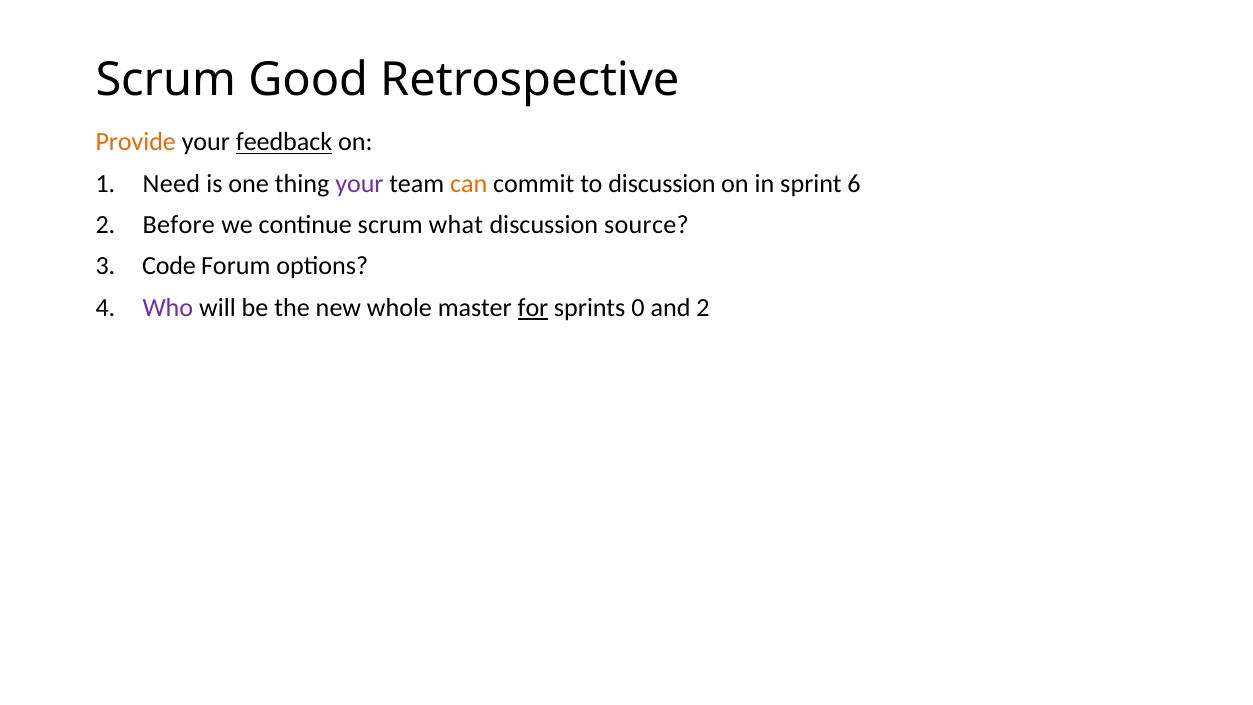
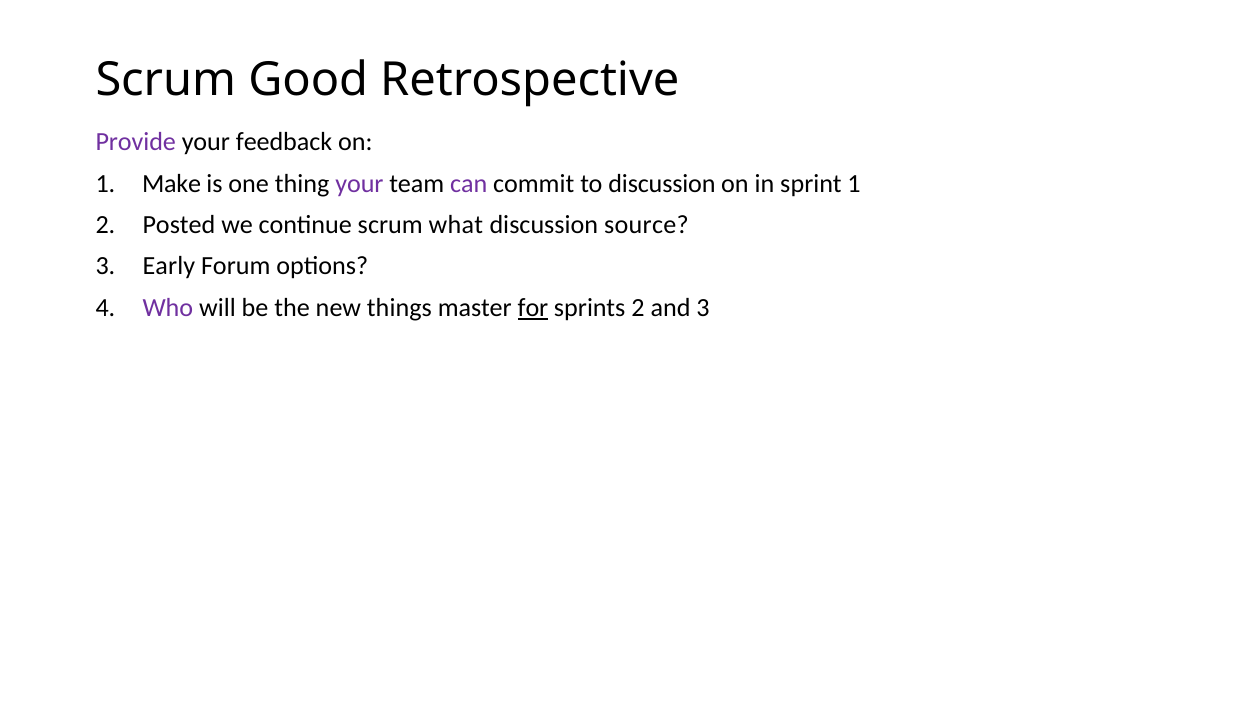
Provide colour: orange -> purple
feedback underline: present -> none
Need: Need -> Make
can colour: orange -> purple
sprint 6: 6 -> 1
Before: Before -> Posted
Code: Code -> Early
whole: whole -> things
sprints 0: 0 -> 2
and 2: 2 -> 3
